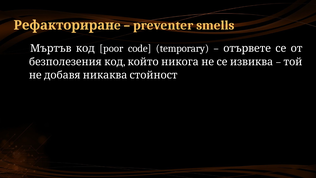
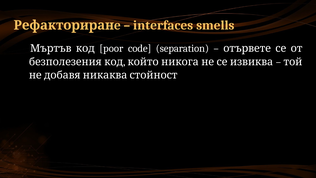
preventer: preventer -> interfaces
temporary: temporary -> separation
